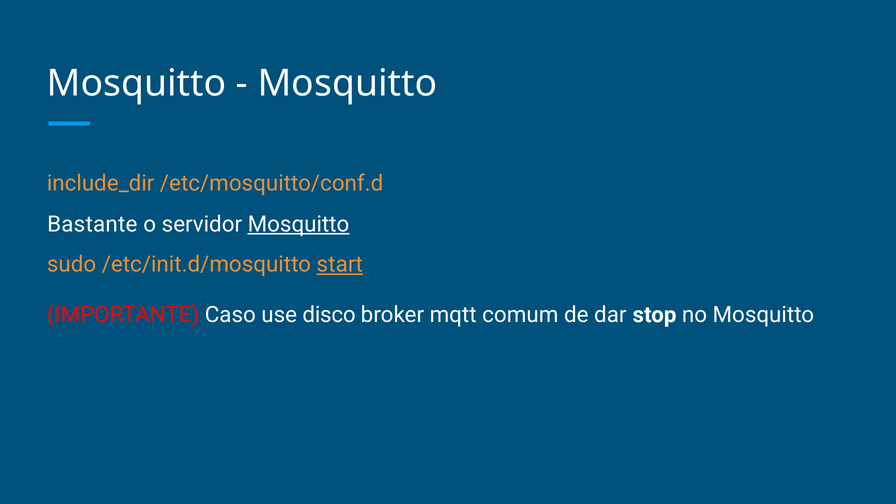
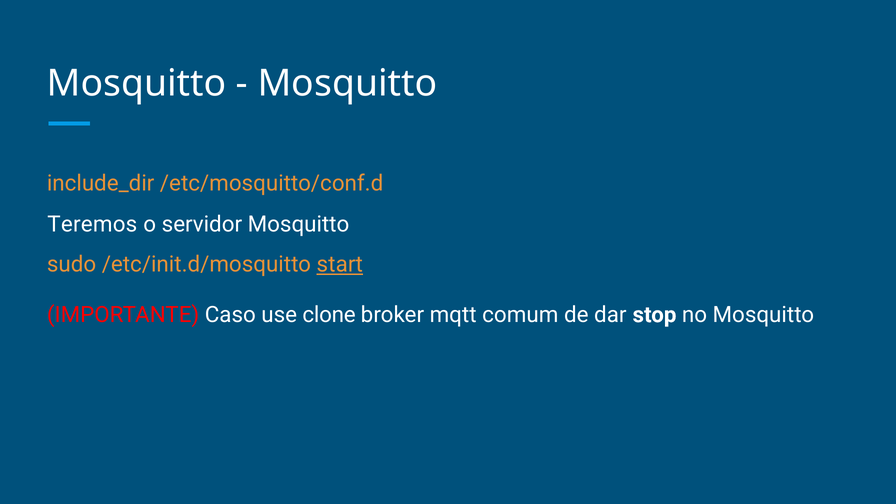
Bastante: Bastante -> Teremos
Mosquitto at (298, 224) underline: present -> none
disco: disco -> clone
